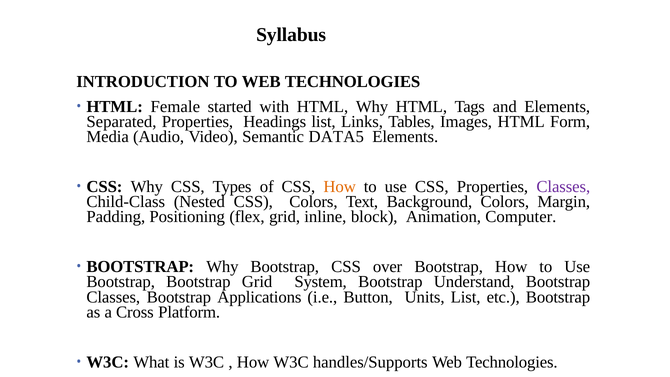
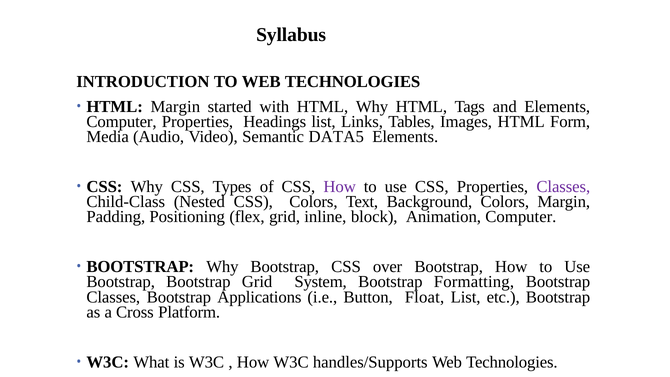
HTML Female: Female -> Margin
Separated at (121, 122): Separated -> Computer
How at (340, 187) colour: orange -> purple
Understand: Understand -> Formatting
Units: Units -> Float
